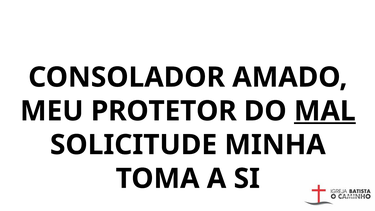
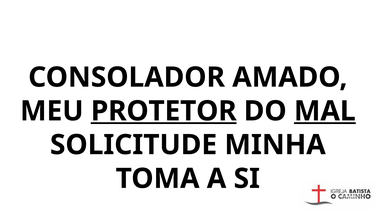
PROTETOR underline: none -> present
